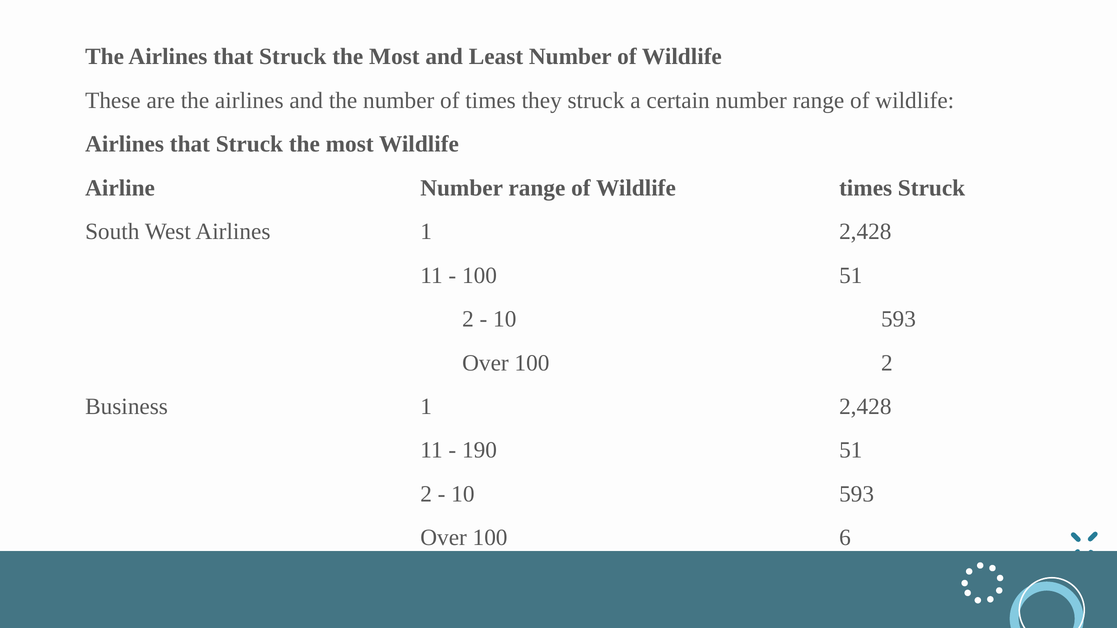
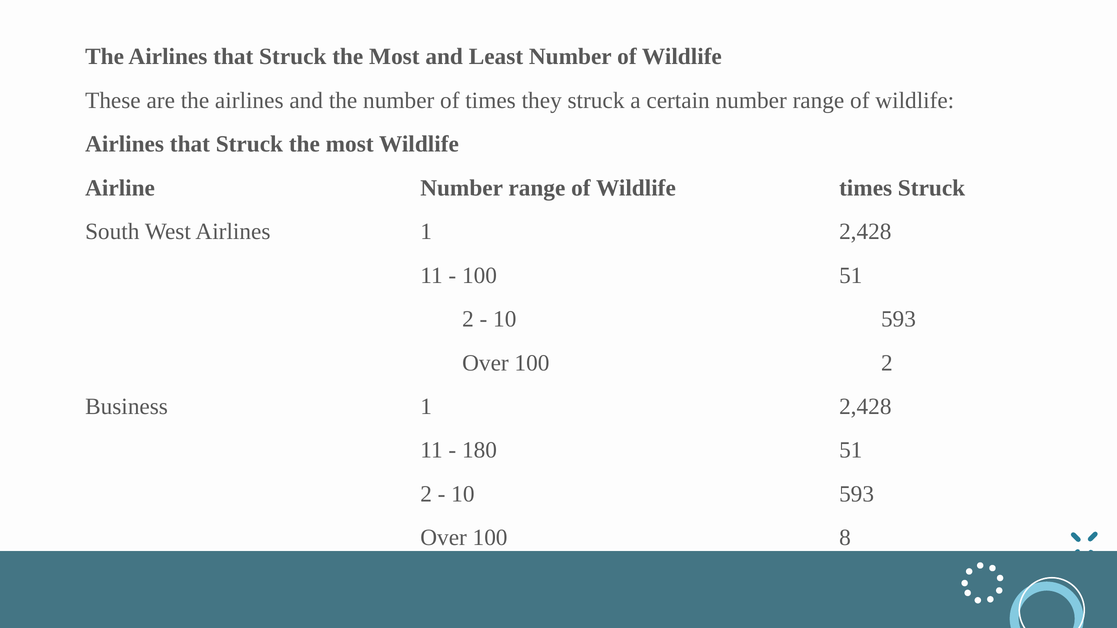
190: 190 -> 180
6: 6 -> 8
